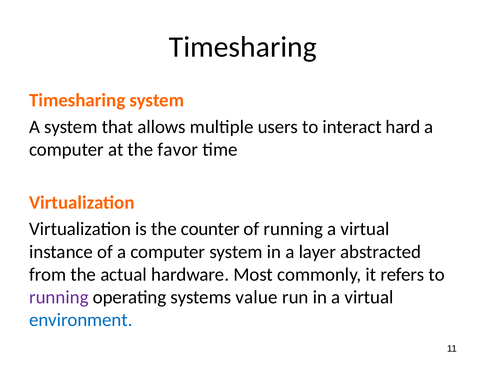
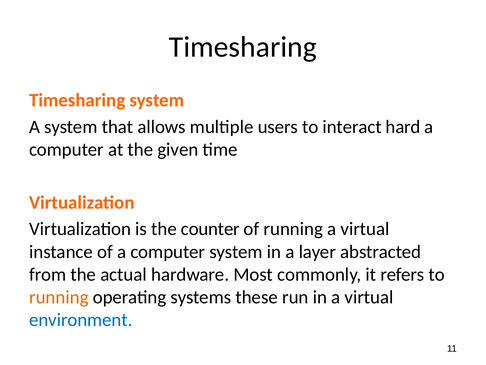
favor: favor -> given
running at (59, 297) colour: purple -> orange
value: value -> these
